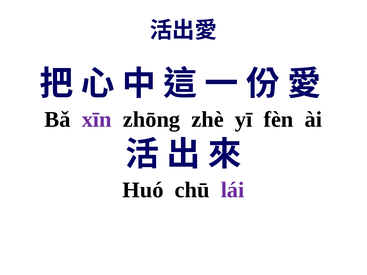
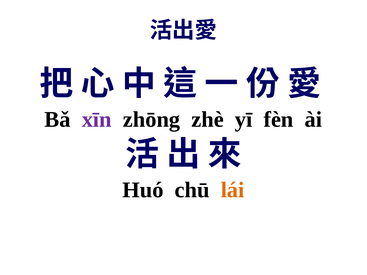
lái colour: purple -> orange
